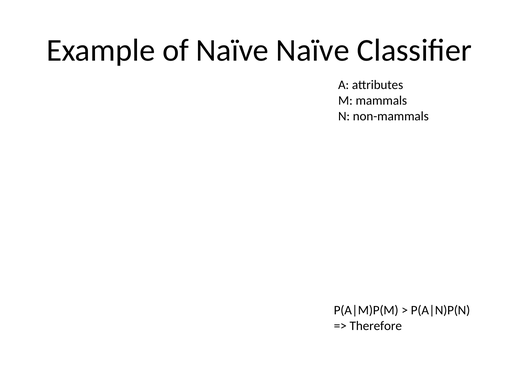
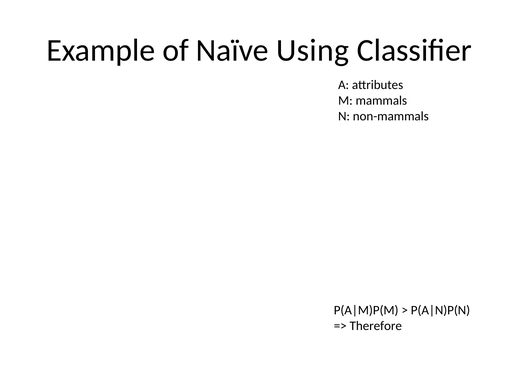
Naïve Naïve: Naïve -> Using
